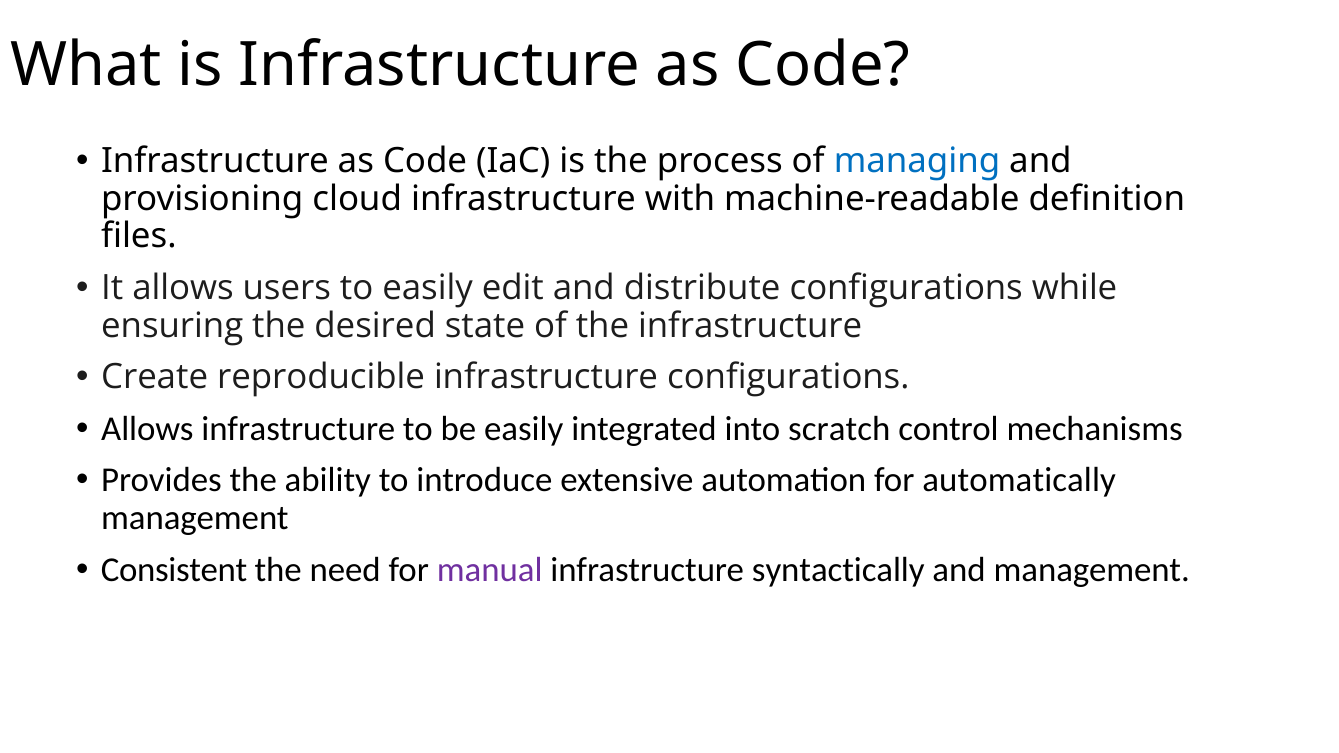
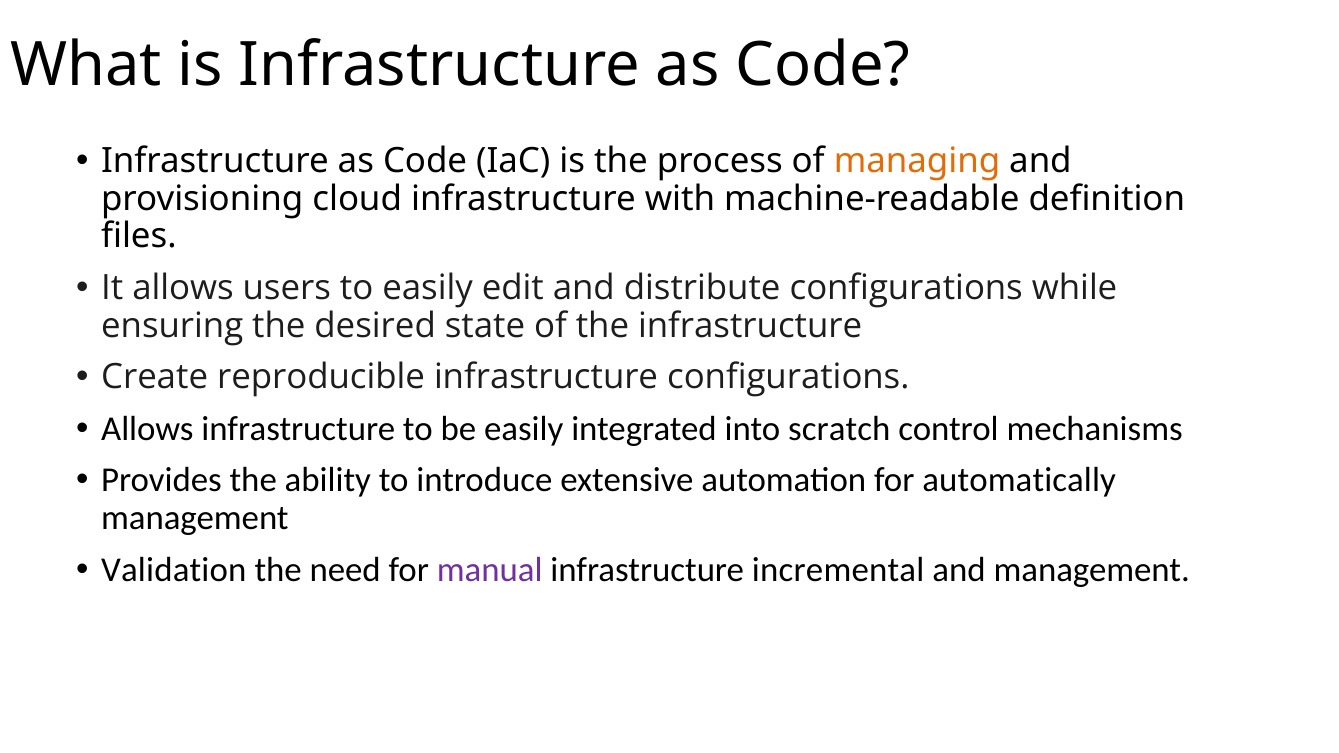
managing colour: blue -> orange
Consistent: Consistent -> Validation
syntactically: syntactically -> incremental
